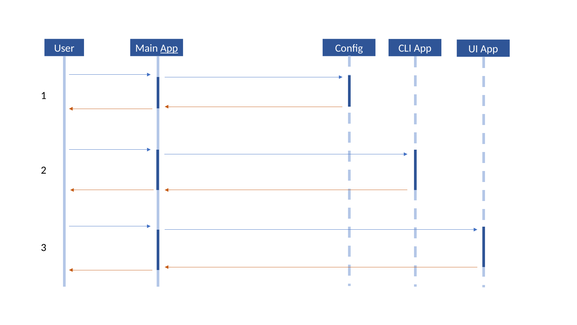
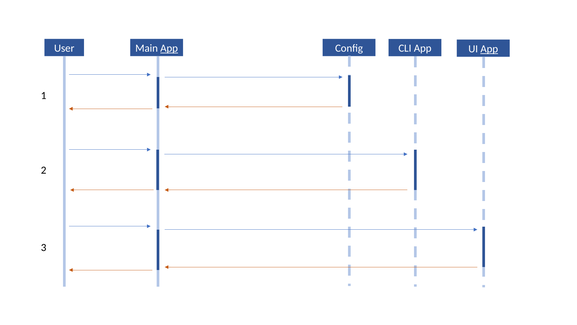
App at (489, 49) underline: none -> present
